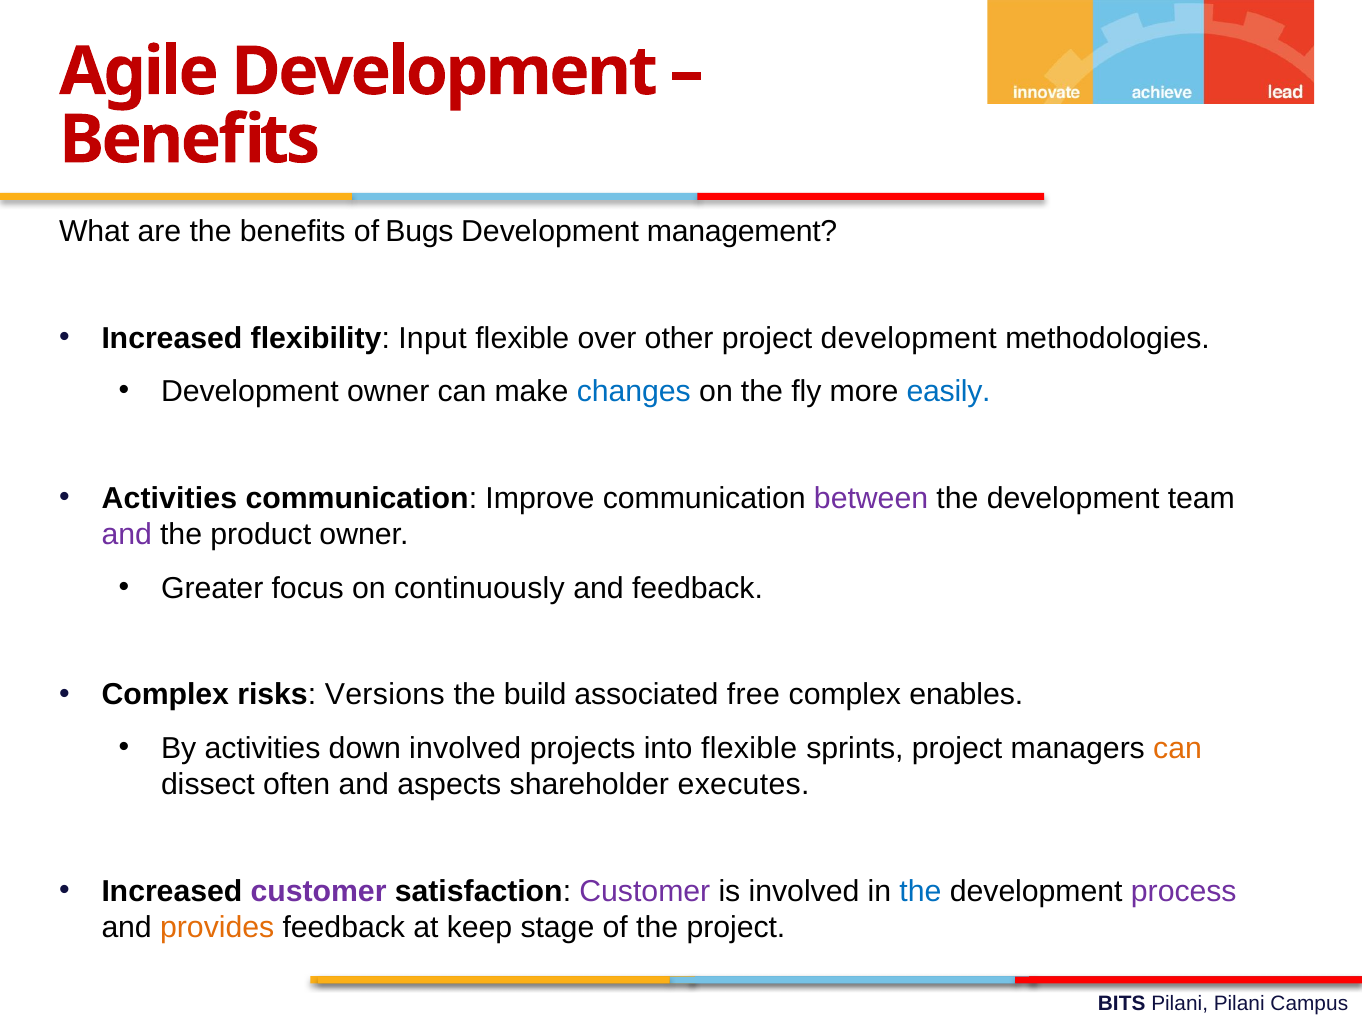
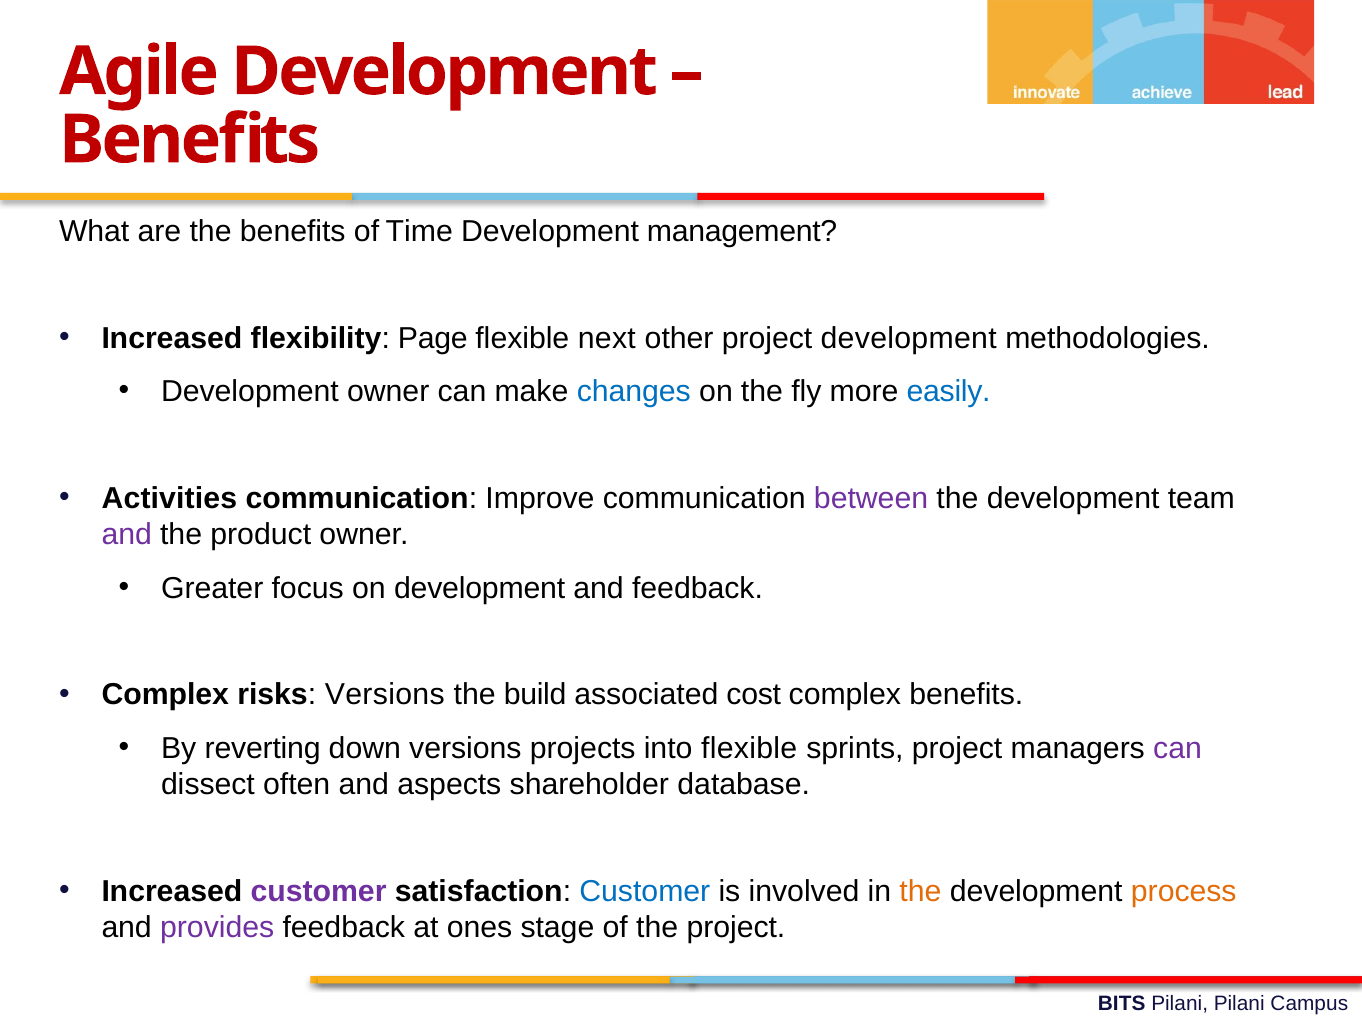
Bugs: Bugs -> Time
Input: Input -> Page
over: over -> next
on continuously: continuously -> development
free: free -> cost
complex enables: enables -> benefits
By activities: activities -> reverting
down involved: involved -> versions
can at (1178, 748) colour: orange -> purple
executes: executes -> database
Customer at (645, 891) colour: purple -> blue
the at (920, 891) colour: blue -> orange
process colour: purple -> orange
provides colour: orange -> purple
keep: keep -> ones
